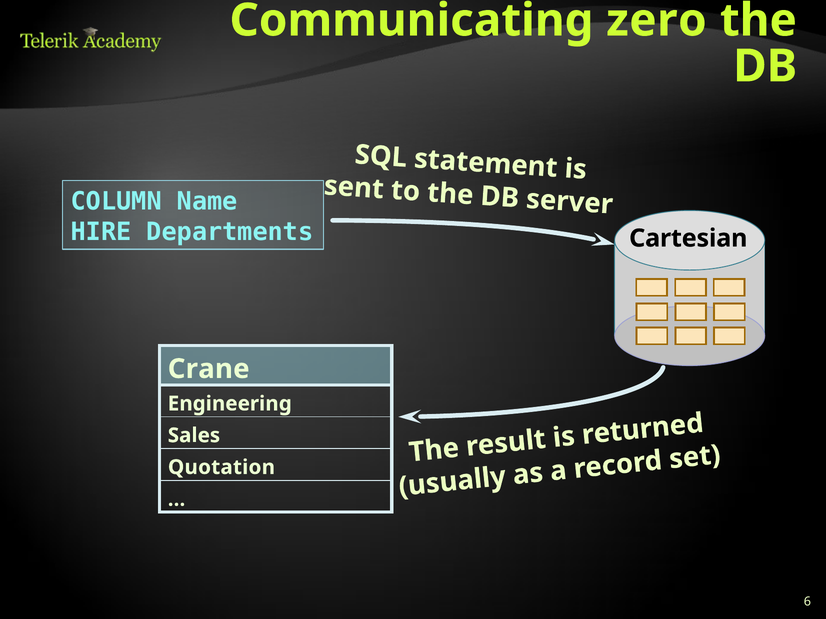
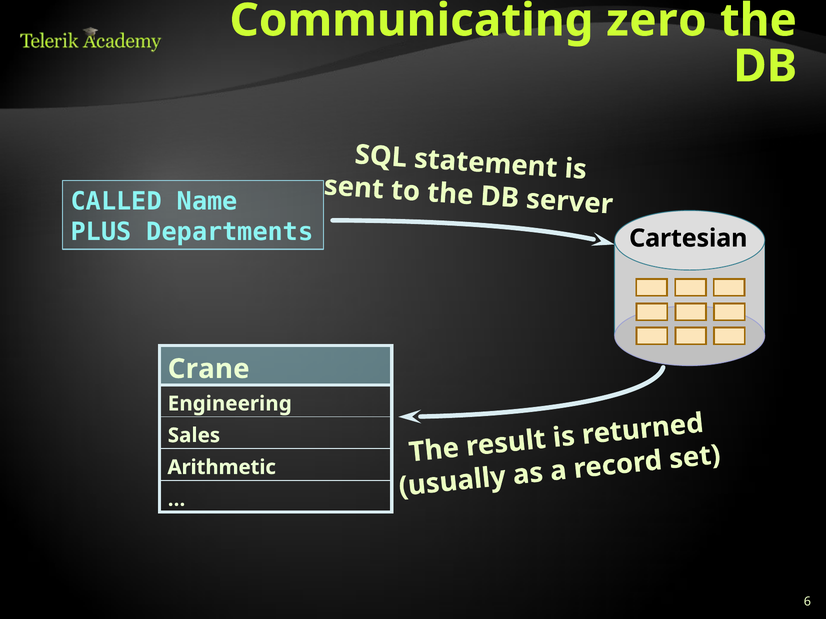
COLUMN: COLUMN -> CALLED
HIRE: HIRE -> PLUS
Quotation: Quotation -> Arithmetic
